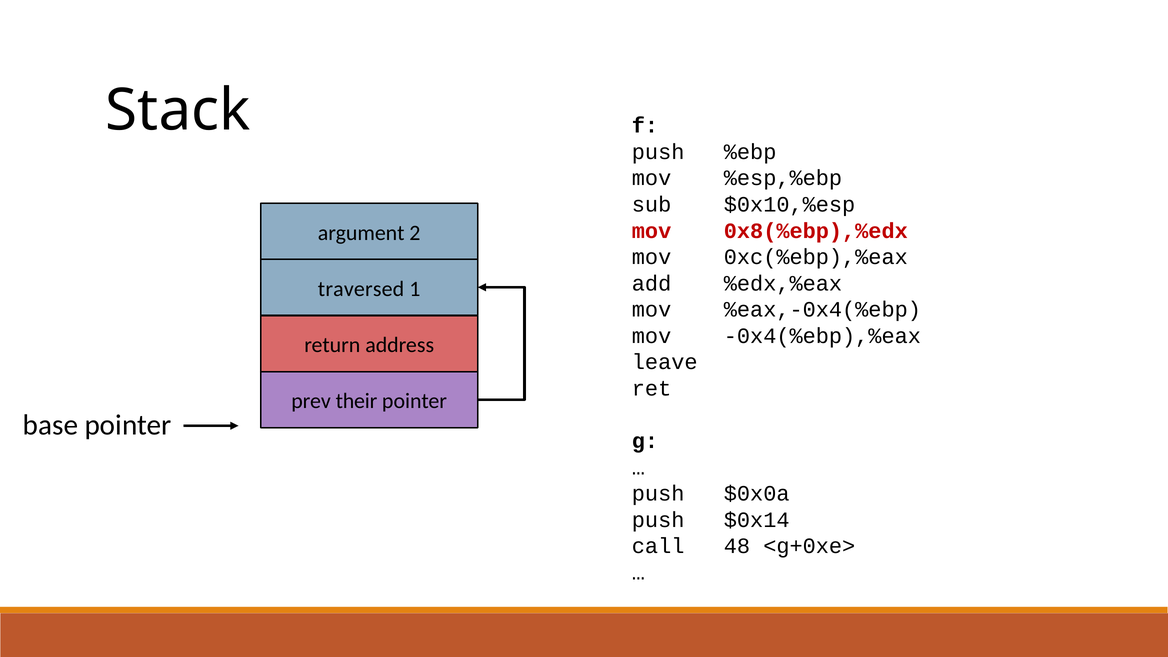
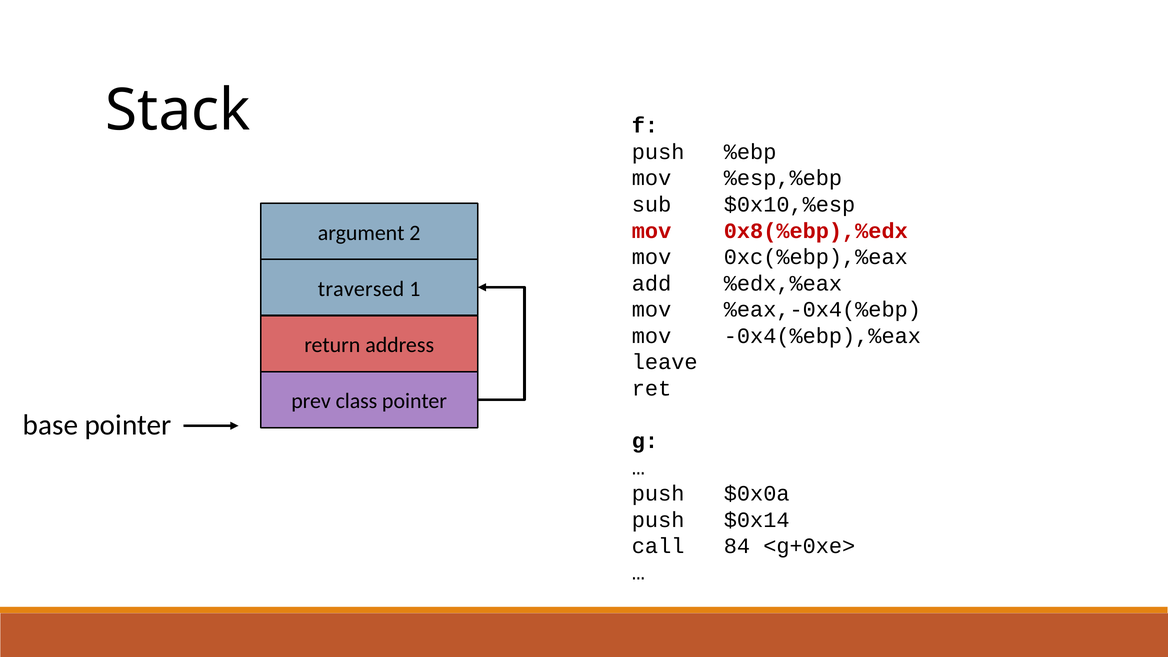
their: their -> class
48: 48 -> 84
